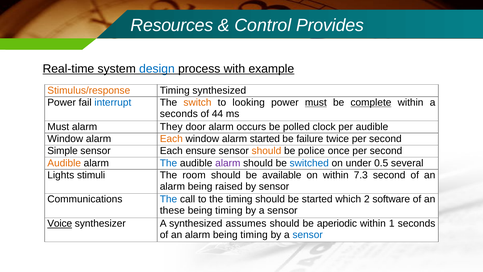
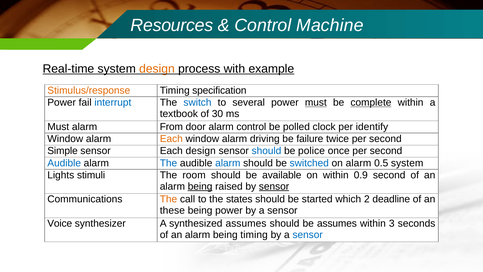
Provides: Provides -> Machine
design at (157, 69) colour: blue -> orange
Timing synthesized: synthesized -> specification
switch colour: orange -> blue
looking: looking -> several
seconds at (179, 114): seconds -> textbook
44: 44 -> 30
They: They -> From
alarm occurs: occurs -> control
per audible: audible -> identify
alarm started: started -> driving
Each ensure: ensure -> design
should at (266, 151) colour: orange -> blue
Audible at (64, 163) colour: orange -> blue
alarm at (228, 163) colour: purple -> blue
on under: under -> alarm
0.5 several: several -> system
7.3: 7.3 -> 0.9
being at (200, 186) underline: none -> present
sensor at (274, 186) underline: none -> present
The at (169, 199) colour: blue -> orange
the timing: timing -> states
software: software -> deadline
timing at (229, 210): timing -> power
Voice underline: present -> none
be aperiodic: aperiodic -> assumes
1: 1 -> 3
